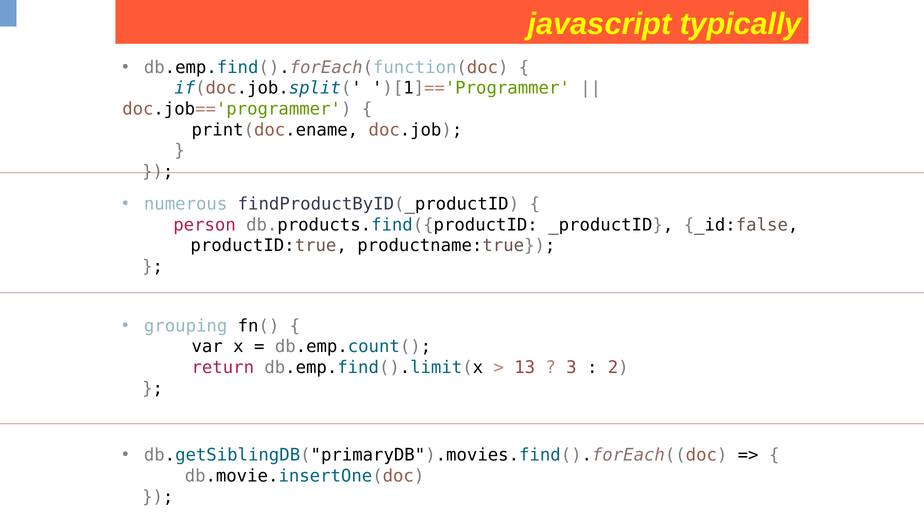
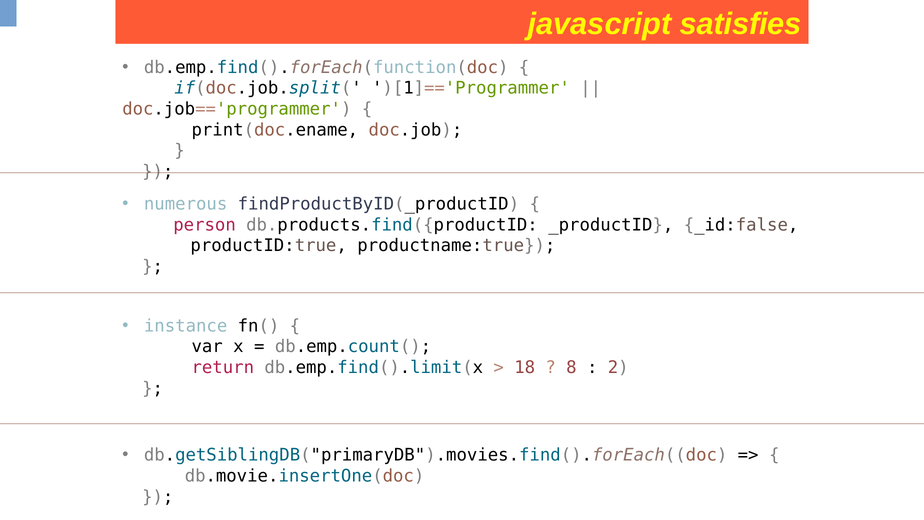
typically: typically -> satisfies
grouping: grouping -> instance
13: 13 -> 18
3: 3 -> 8
